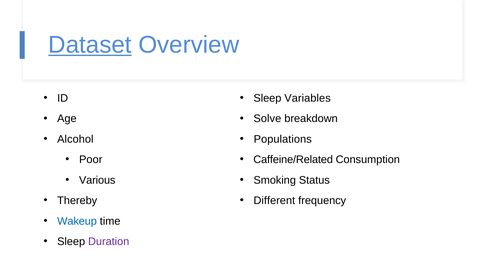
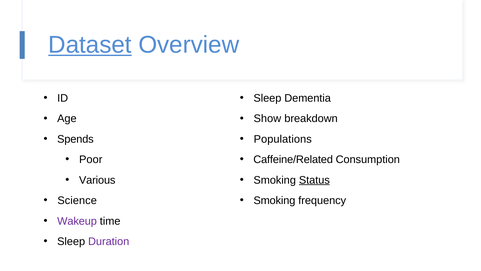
Variables: Variables -> Dementia
Solve: Solve -> Show
Alcohol: Alcohol -> Spends
Status underline: none -> present
Thereby: Thereby -> Science
Different at (274, 200): Different -> Smoking
Wakeup colour: blue -> purple
